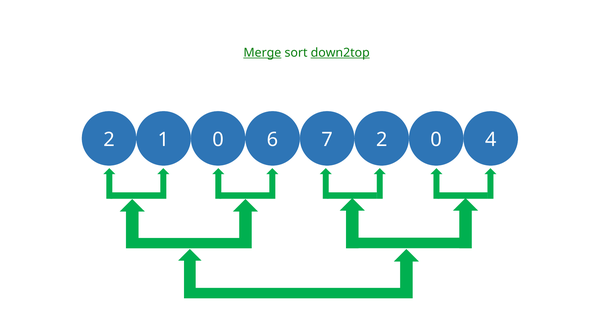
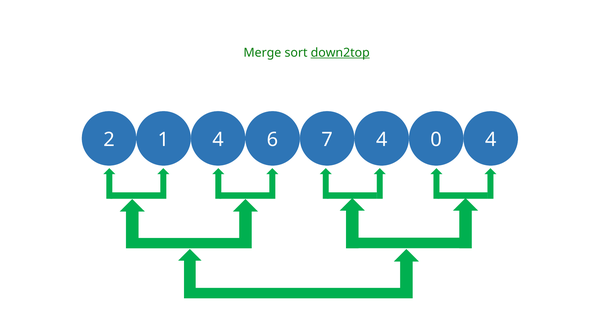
Merge underline: present -> none
1 0: 0 -> 4
7 2: 2 -> 4
